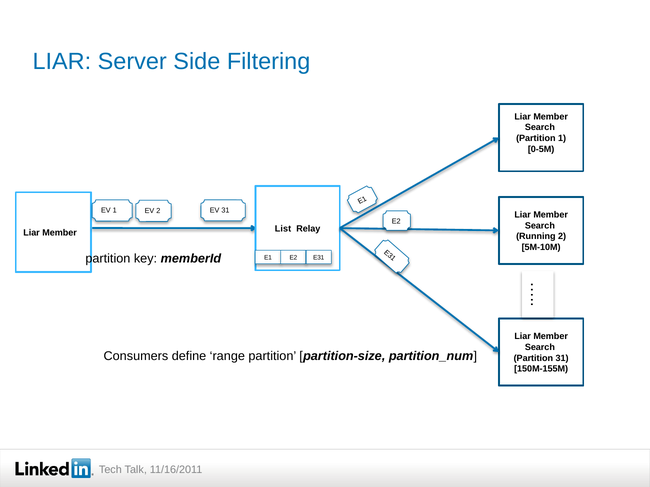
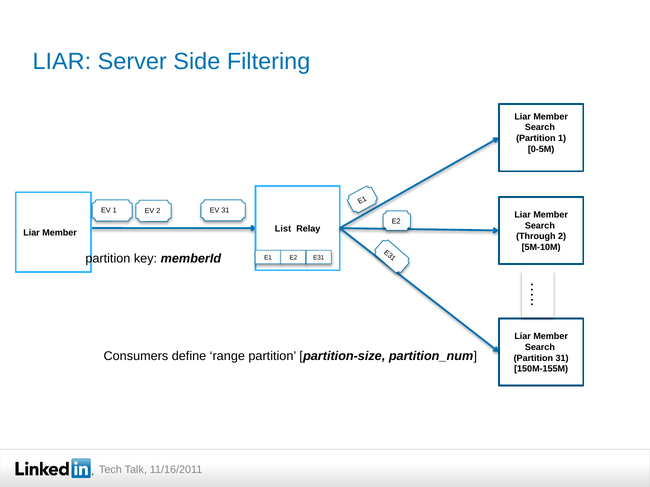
Running: Running -> Through
